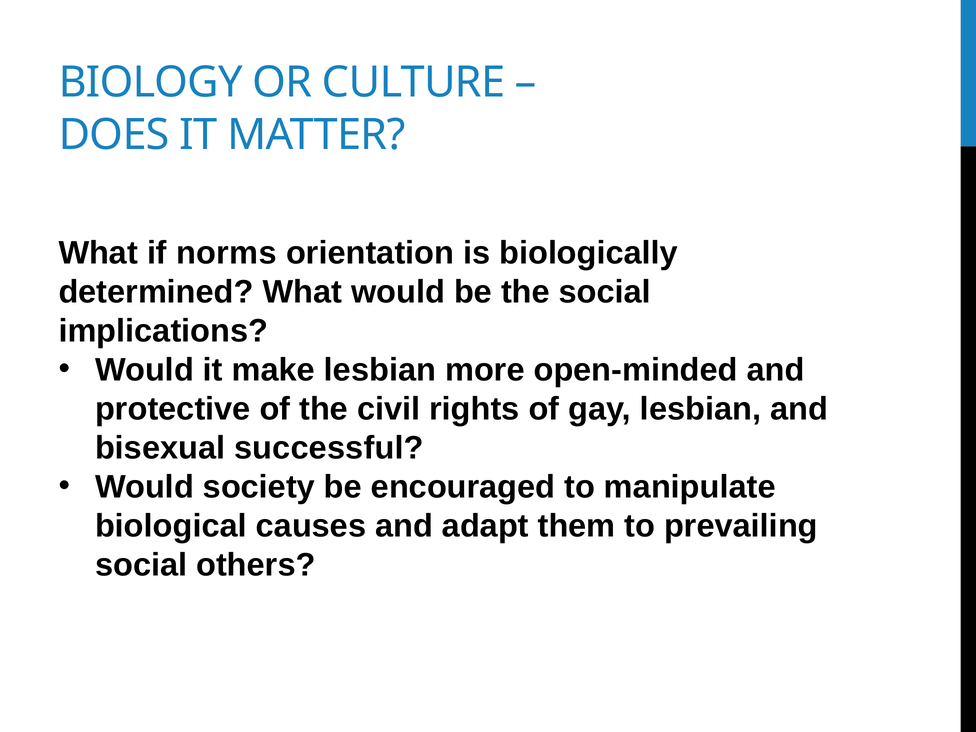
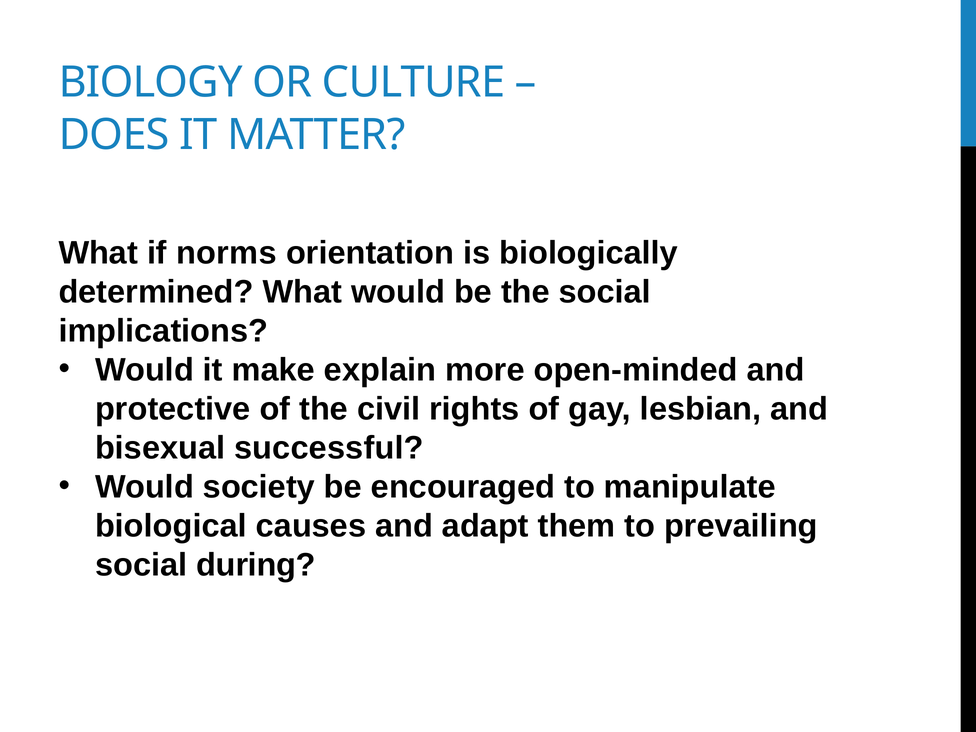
make lesbian: lesbian -> explain
others: others -> during
